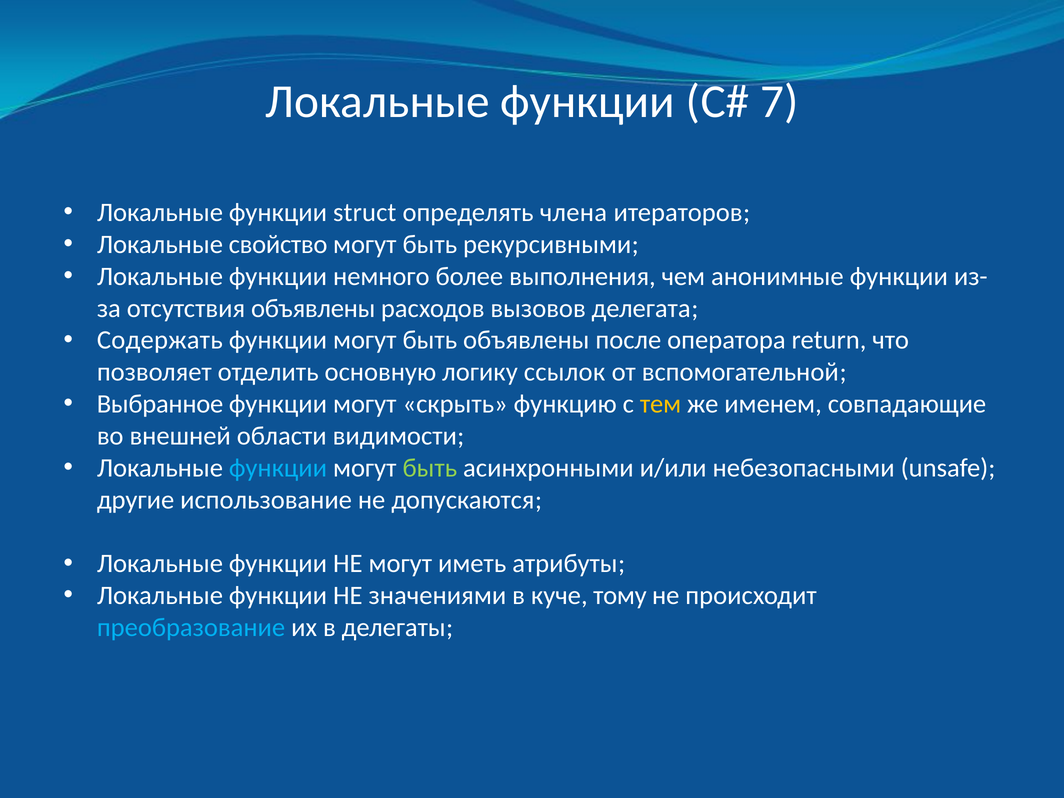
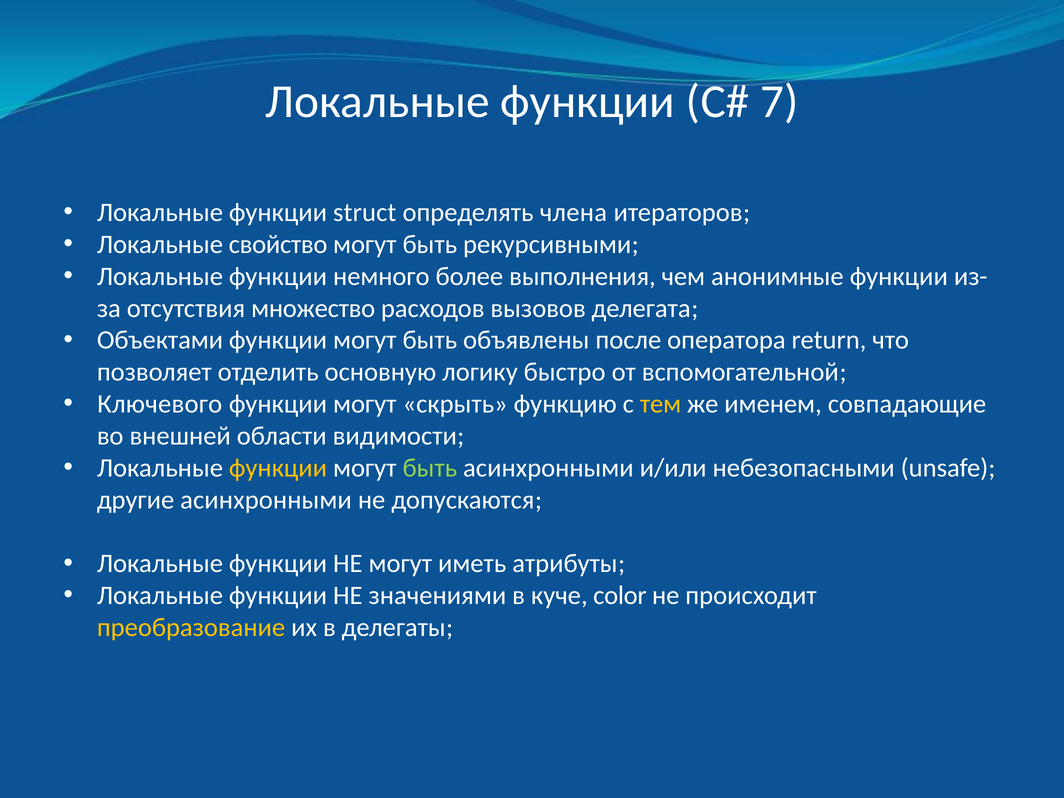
отсутствия объявлены: объявлены -> множество
Содержать: Содержать -> Объектами
ссылок: ссылок -> быстро
Выбранное: Выбранное -> Ключевого
функции at (278, 468) colour: light blue -> yellow
другие использование: использование -> асинхронными
тому: тому -> color
преобразование colour: light blue -> yellow
